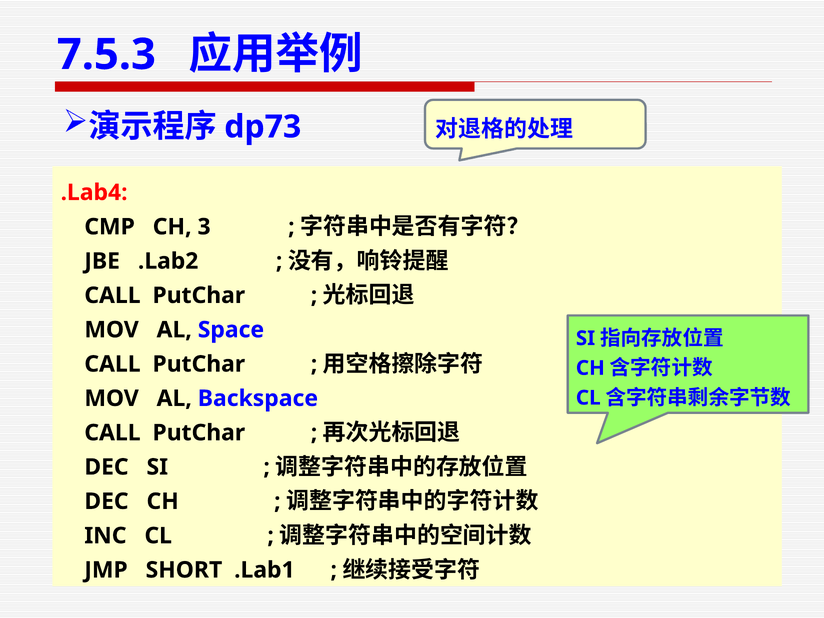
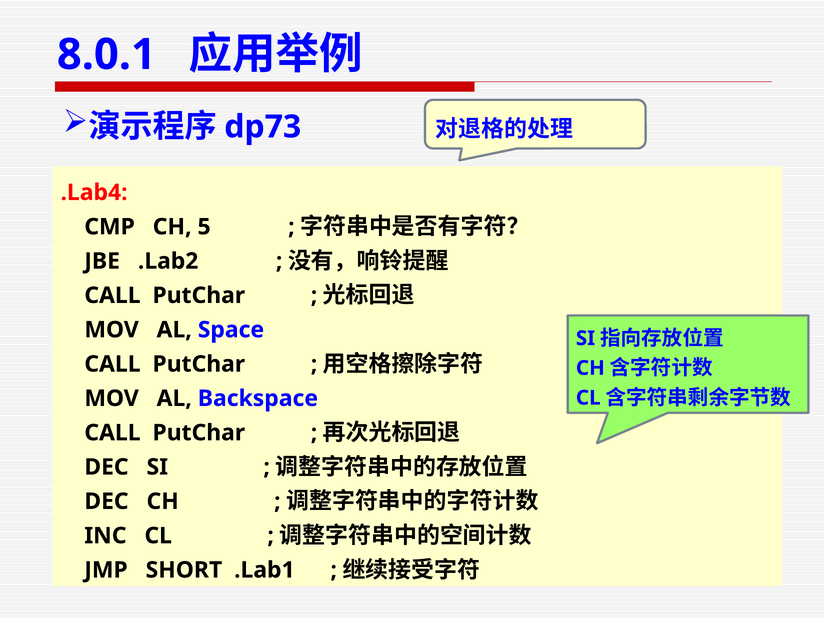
7.5.3: 7.5.3 -> 8.0.1
3: 3 -> 5
